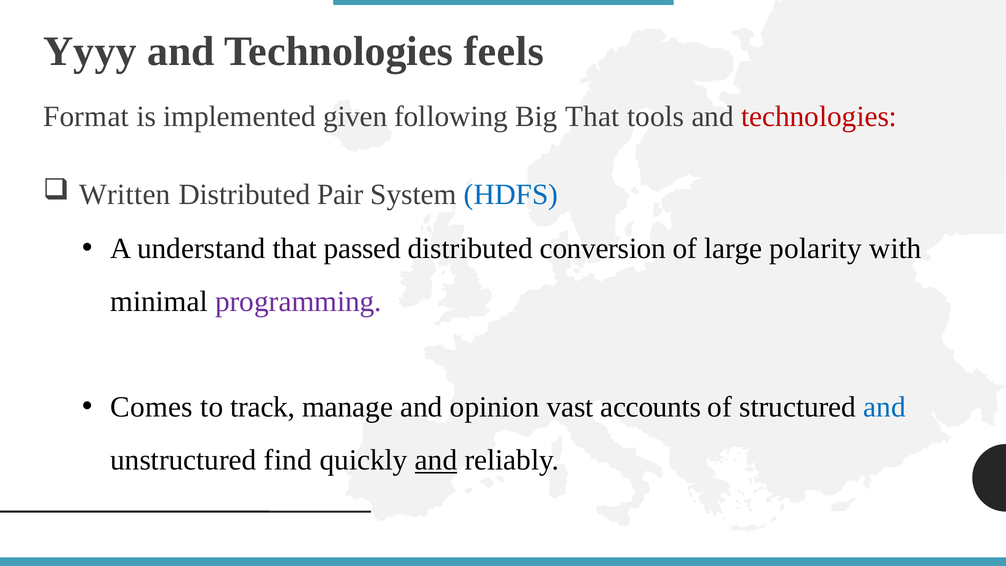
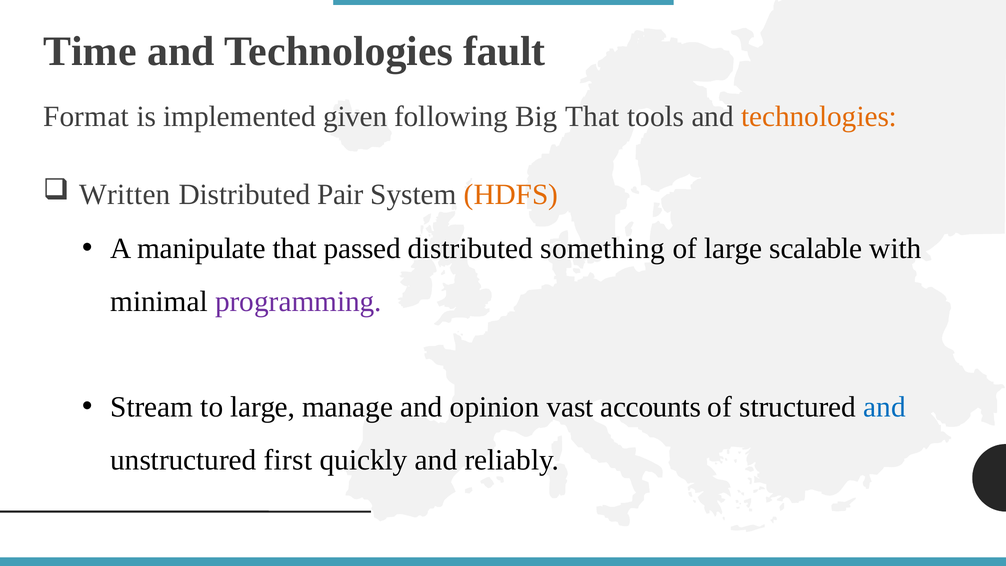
Yyyy: Yyyy -> Time
feels: feels -> fault
technologies at (819, 116) colour: red -> orange
HDFS colour: blue -> orange
understand: understand -> manipulate
conversion: conversion -> something
polarity: polarity -> scalable
Comes: Comes -> Stream
to track: track -> large
find: find -> first
and at (436, 460) underline: present -> none
